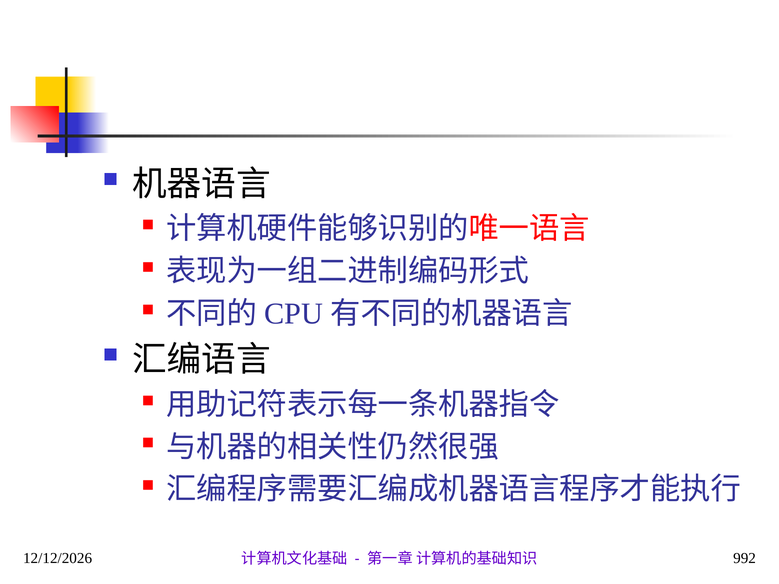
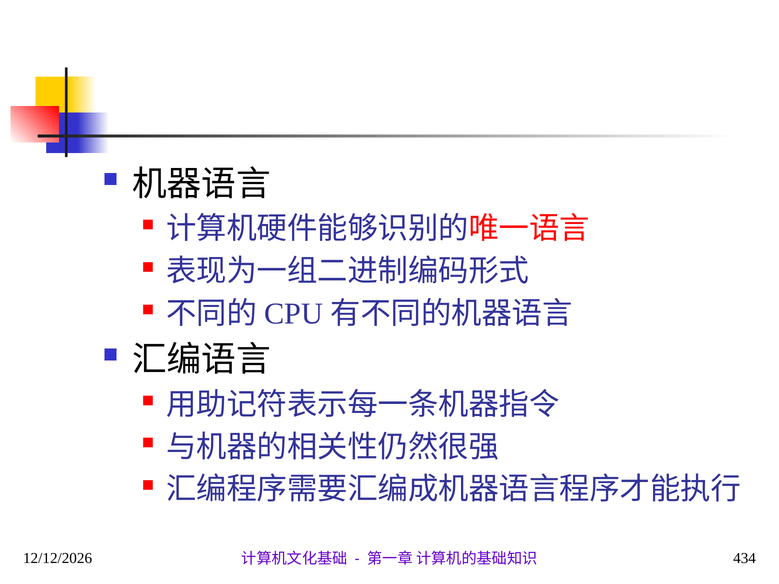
992: 992 -> 434
